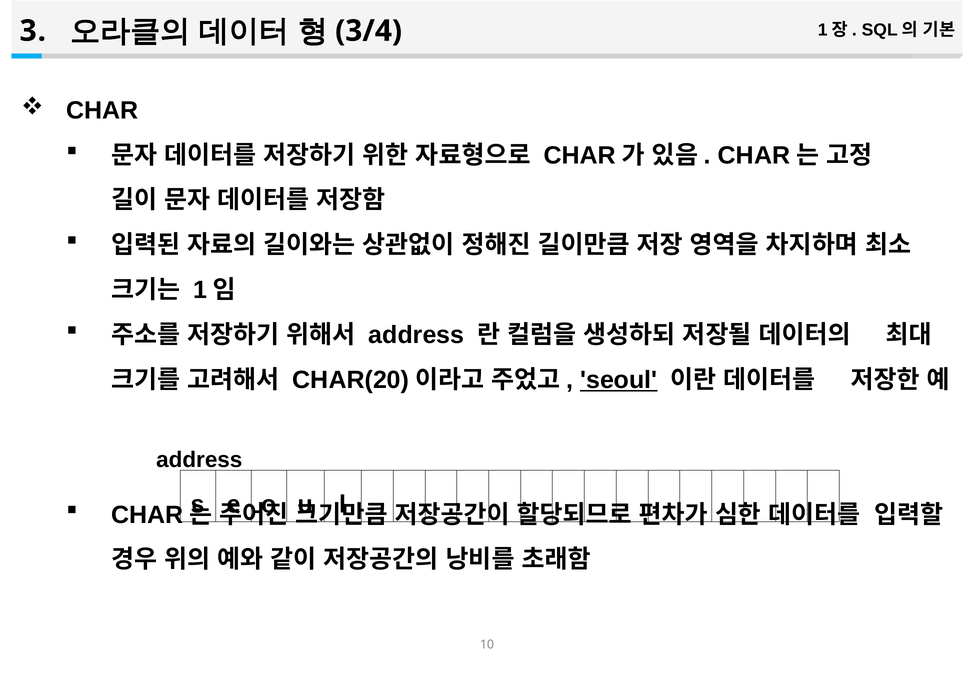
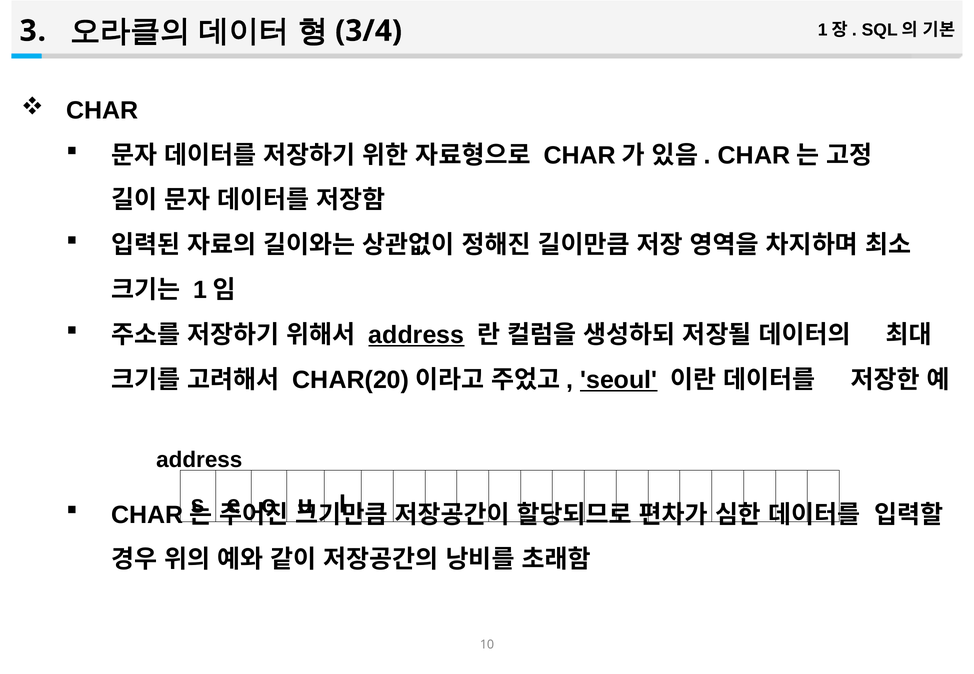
address at (416, 335) underline: none -> present
